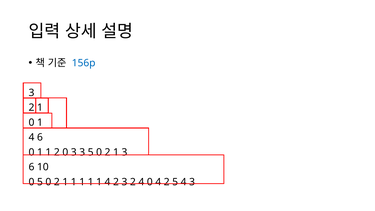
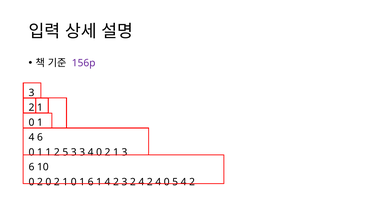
156p colour: blue -> purple
2 0: 0 -> 5
3 5: 5 -> 4
5 at (40, 182): 5 -> 2
0 2 1 1: 1 -> 0
1 at (91, 182): 1 -> 6
2 4 0: 0 -> 2
2 at (167, 182): 2 -> 0
5 4 3: 3 -> 2
